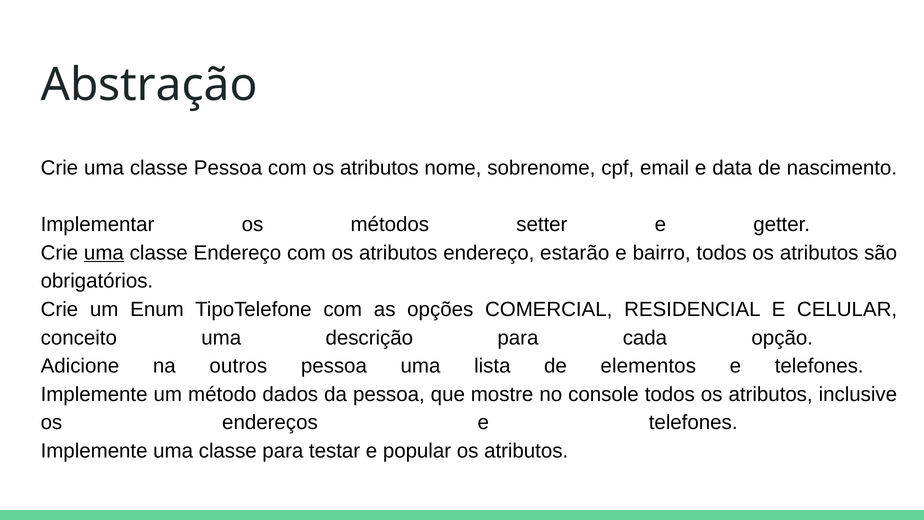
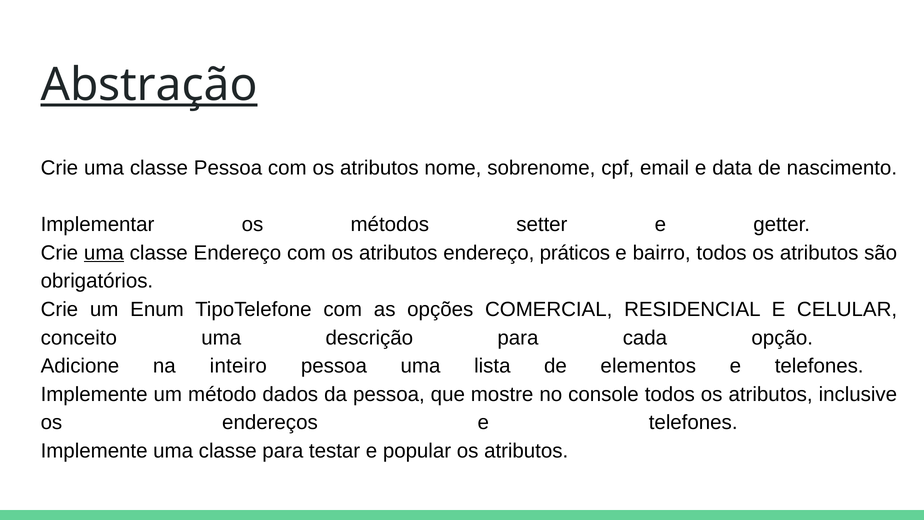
Abstração underline: none -> present
estarão: estarão -> práticos
outros: outros -> inteiro
